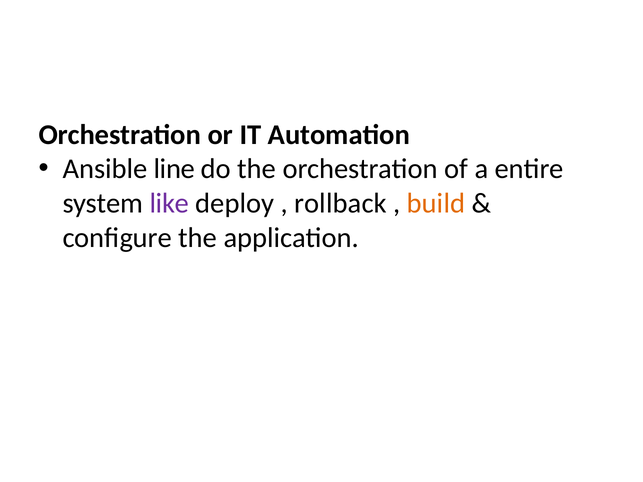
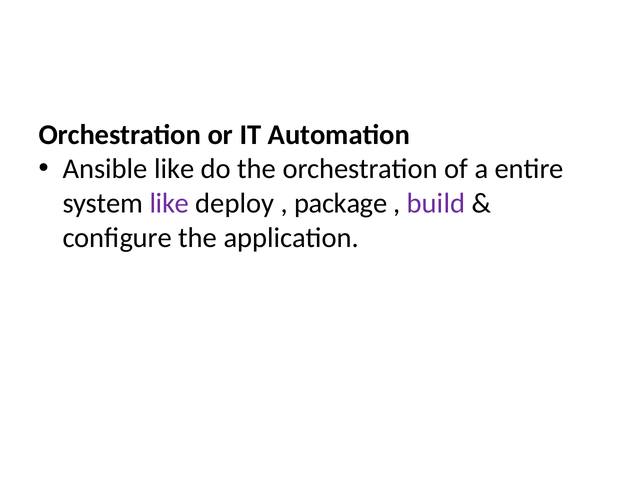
Ansible line: line -> like
rollback: rollback -> package
build colour: orange -> purple
